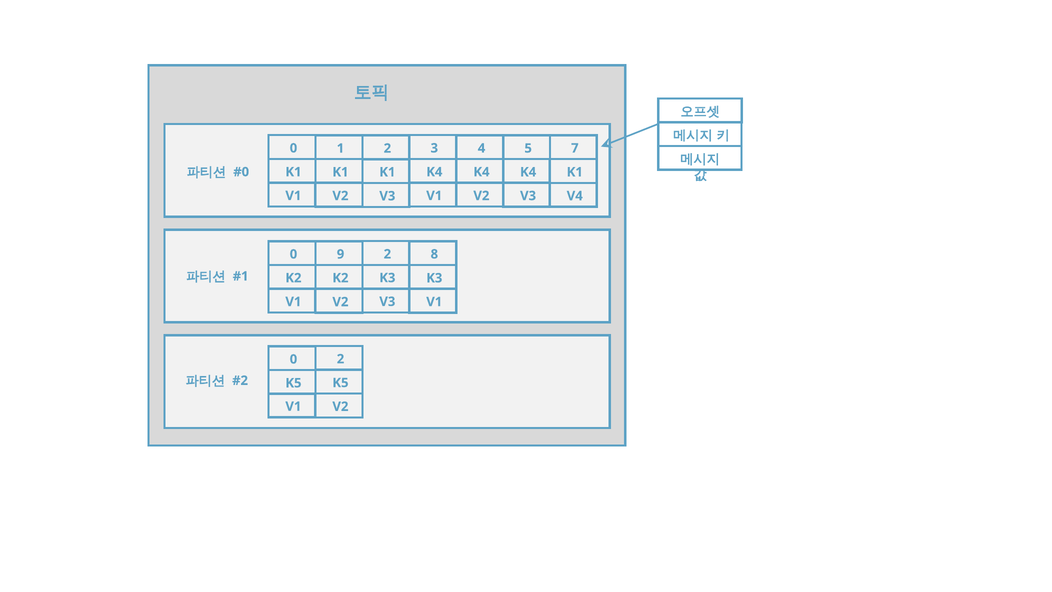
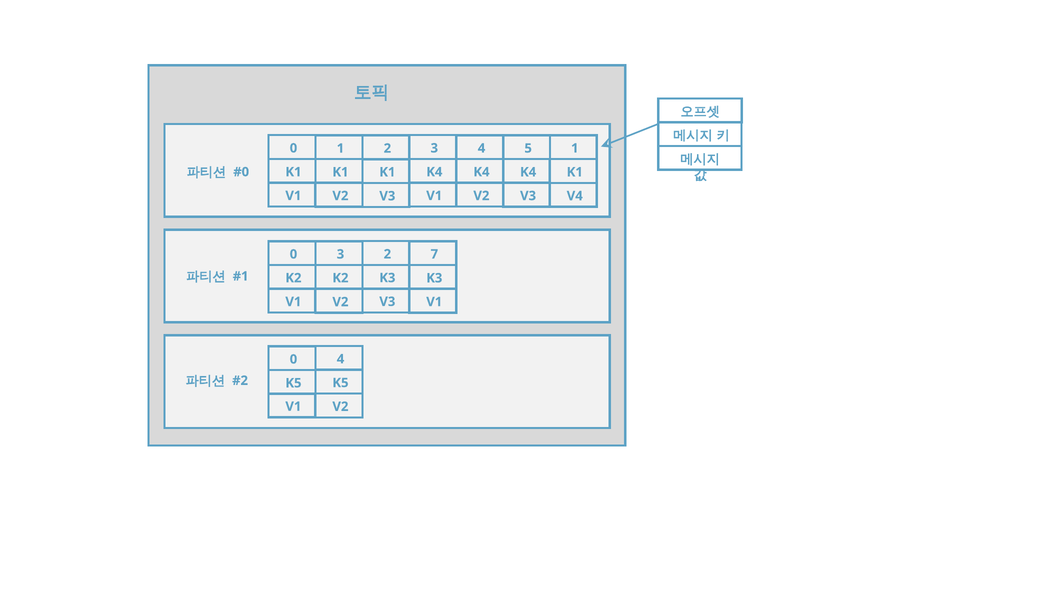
5 7: 7 -> 1
0 9: 9 -> 3
8: 8 -> 7
0 2: 2 -> 4
